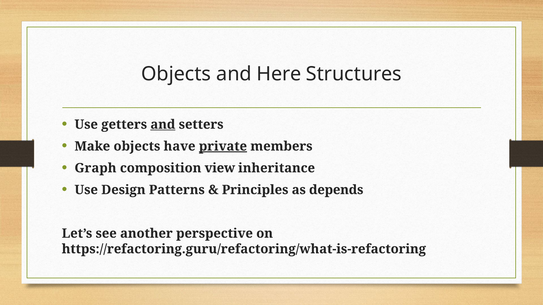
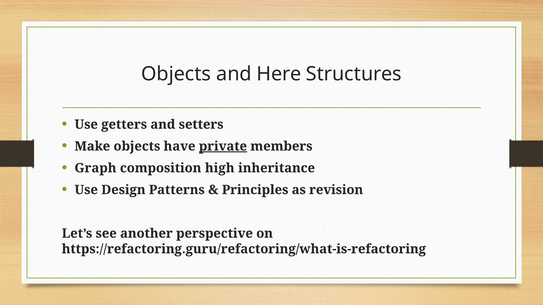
and at (163, 125) underline: present -> none
view: view -> high
depends: depends -> revision
